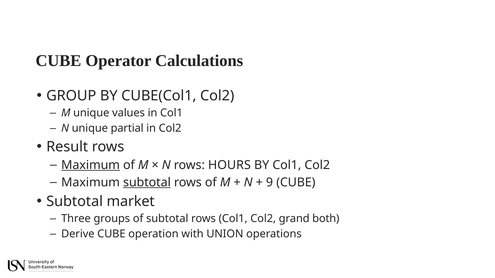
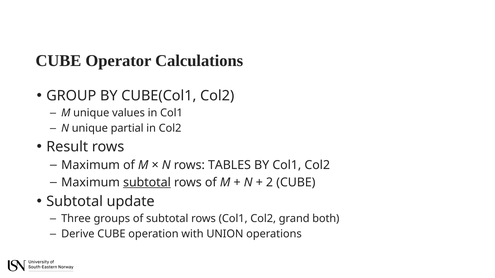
Maximum at (91, 165) underline: present -> none
HOURS: HOURS -> TABLES
9: 9 -> 2
market: market -> update
